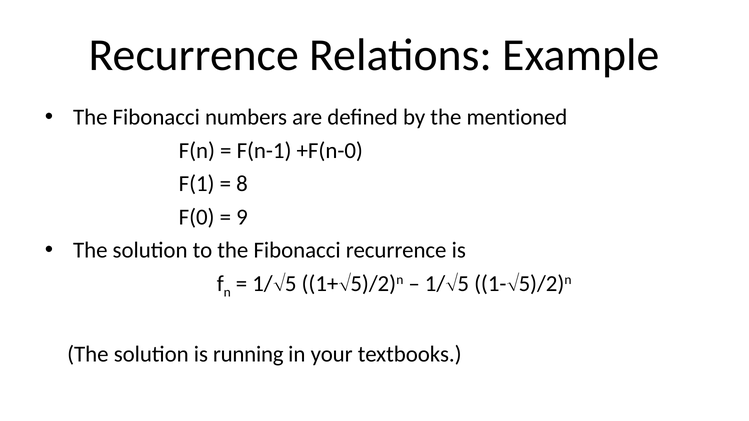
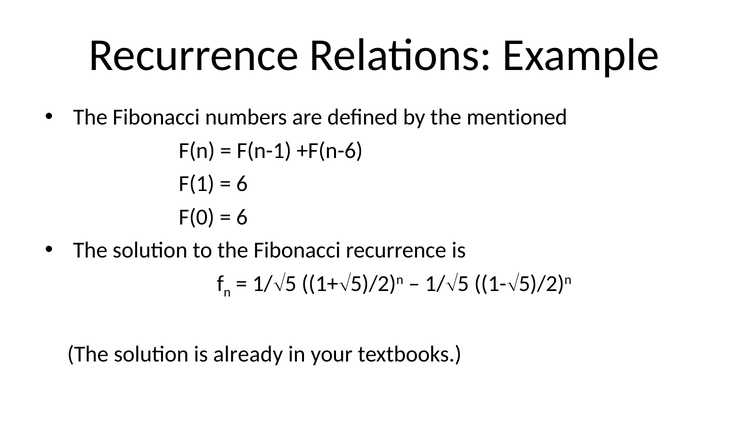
+F(n-0: +F(n-0 -> +F(n-6
8 at (242, 184): 8 -> 6
9 at (242, 217): 9 -> 6
running: running -> already
